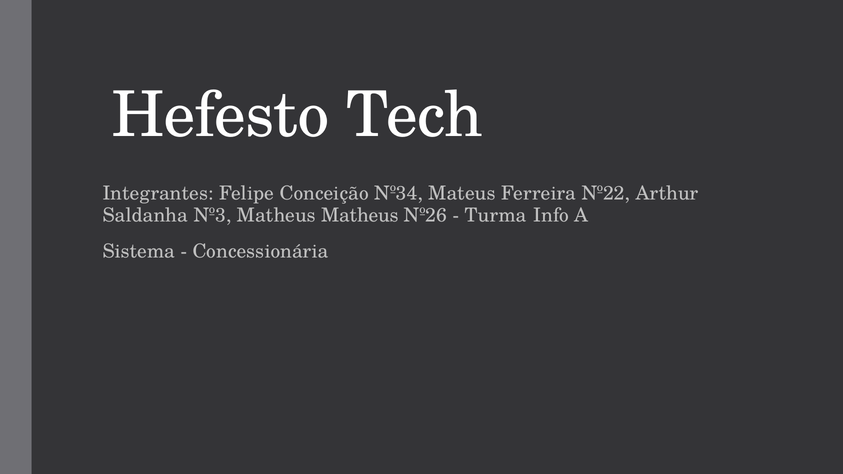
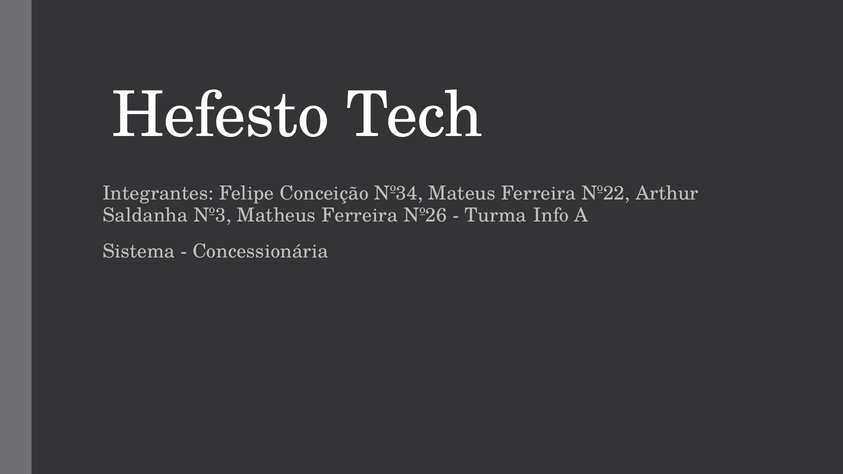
Matheus Matheus: Matheus -> Ferreira
